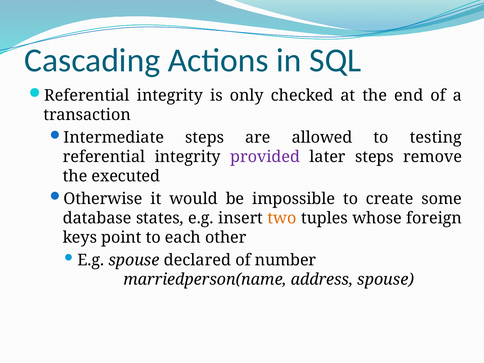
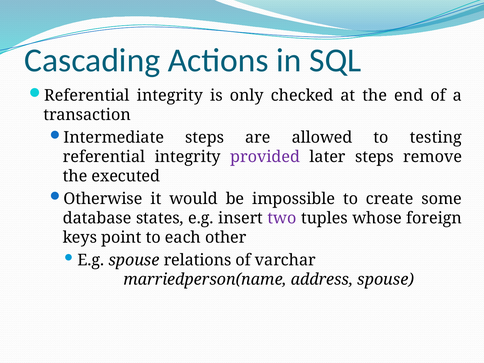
two colour: orange -> purple
declared: declared -> relations
number: number -> varchar
